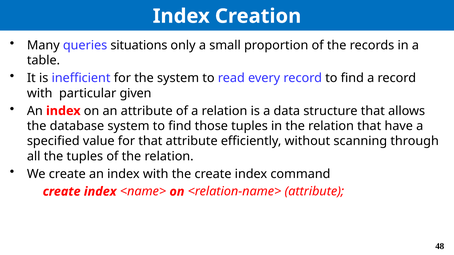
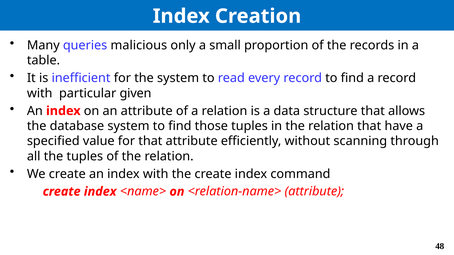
situations: situations -> malicious
